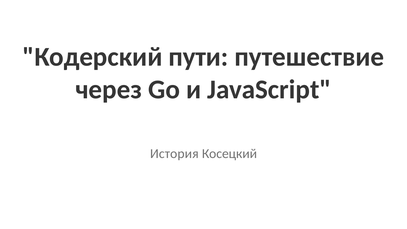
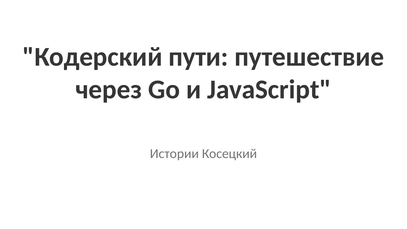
История: История -> Истории
